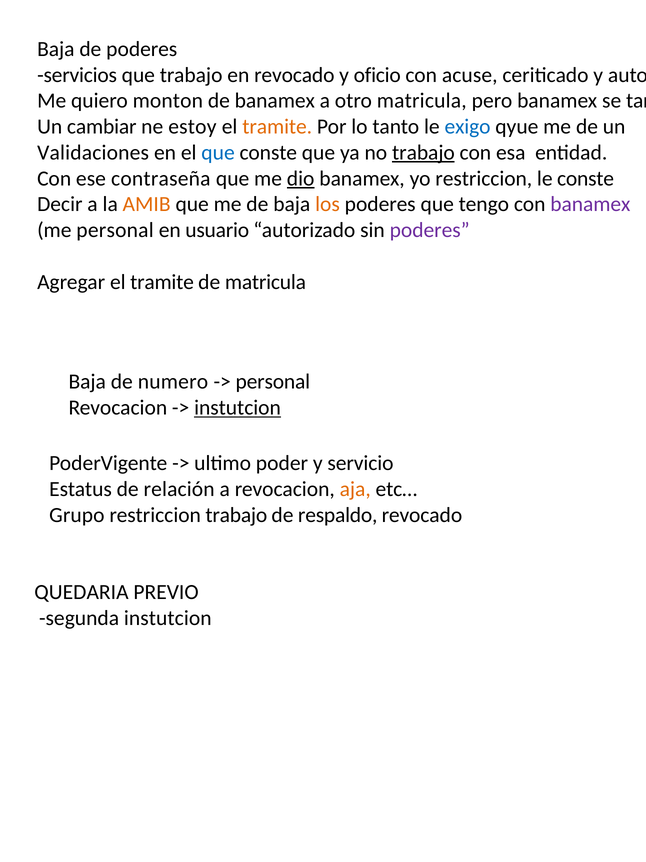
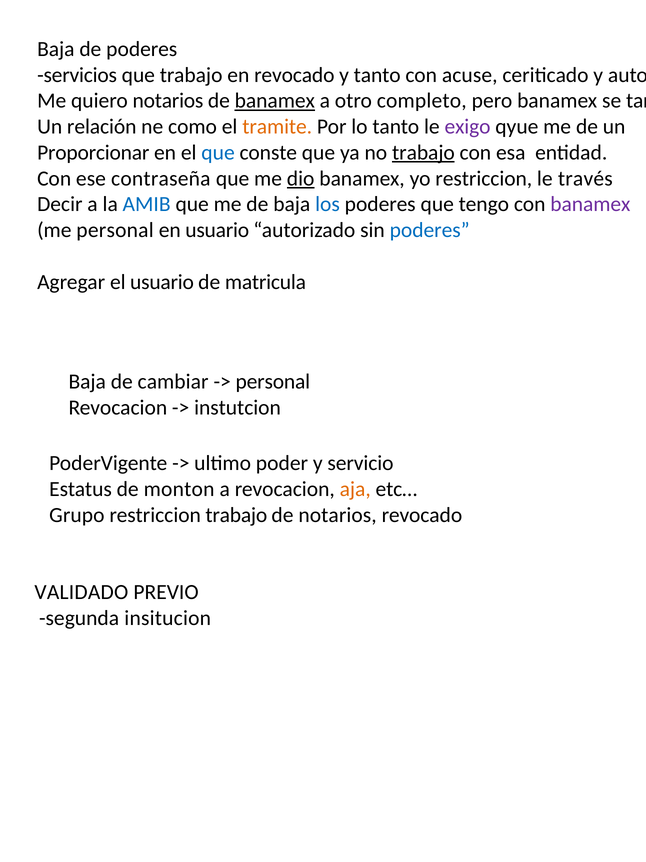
y oficio: oficio -> tanto
quiero monton: monton -> notarios
banamex at (275, 101) underline: none -> present
otro matricula: matricula -> completo
cambiar: cambiar -> relación
estoy: estoy -> como
exigo colour: blue -> purple
Validaciones: Validaciones -> Proporcionar
le conste: conste -> través
AMIB colour: orange -> blue
los colour: orange -> blue
poderes at (430, 230) colour: purple -> blue
Agregar el tramite: tramite -> usuario
numero: numero -> cambiar
instutcion at (237, 407) underline: present -> none
relación: relación -> monton
de respaldo: respaldo -> notarios
QUEDARIA: QUEDARIA -> VALIDADO
segunda instutcion: instutcion -> insitucion
